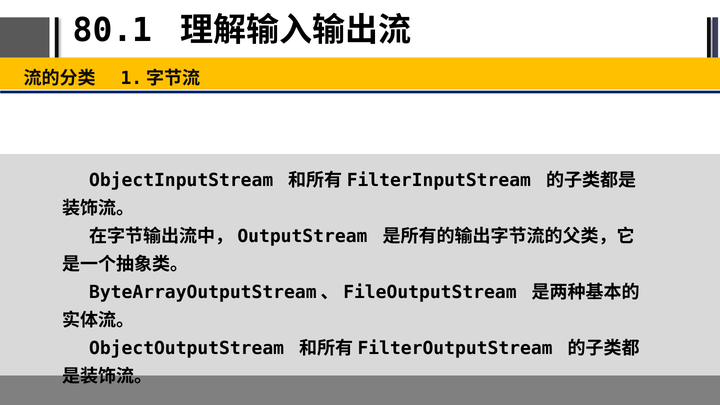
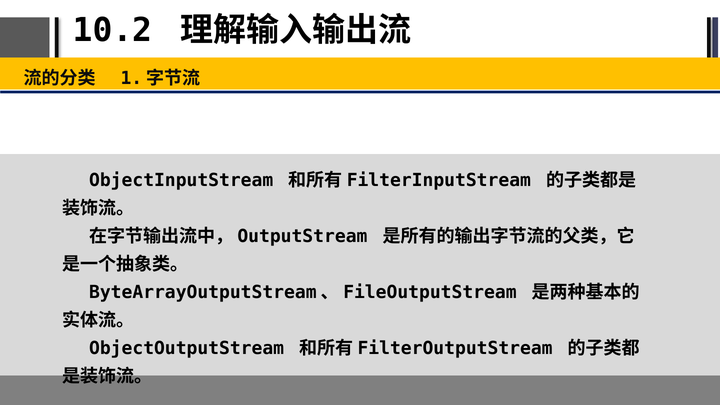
80.1: 80.1 -> 10.2
